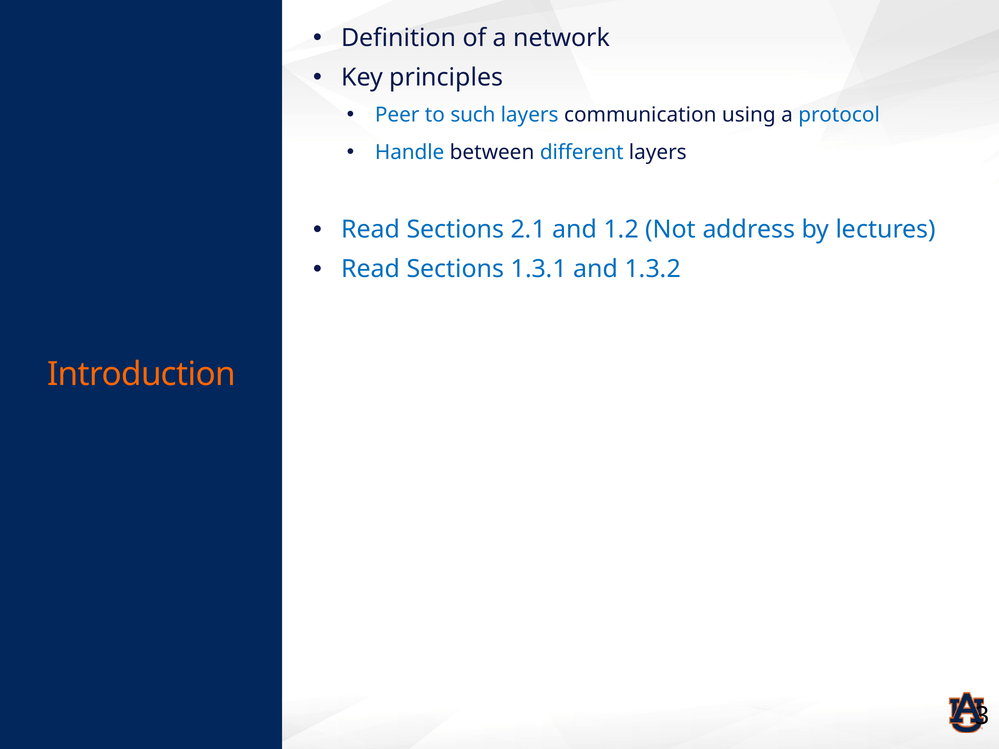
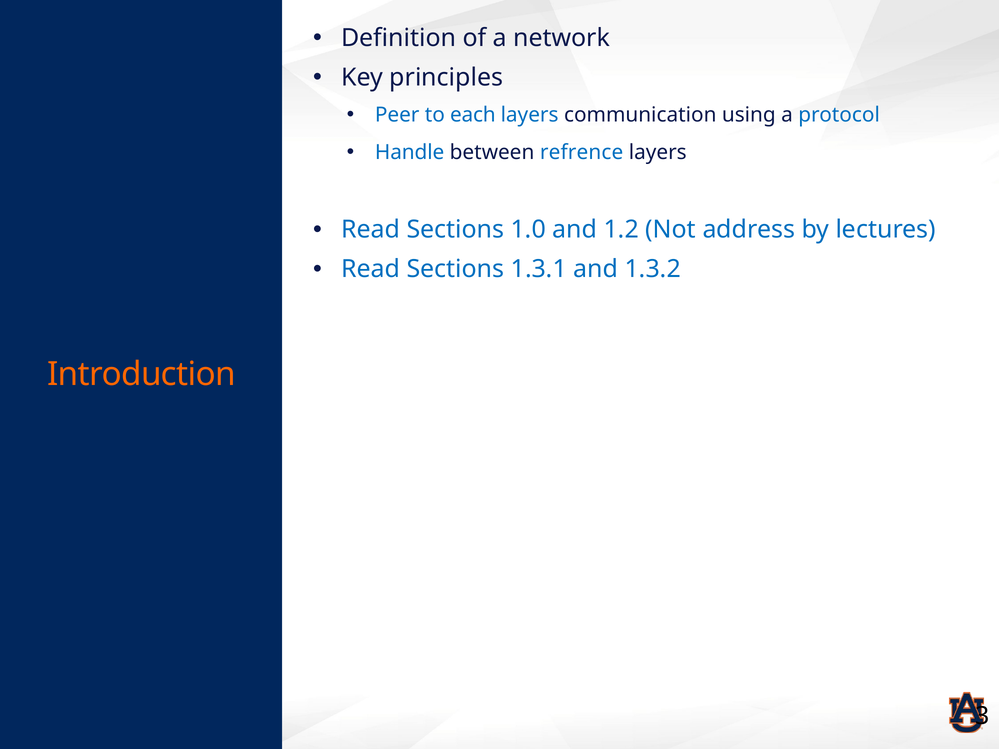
such: such -> each
different: different -> refrence
2.1: 2.1 -> 1.0
